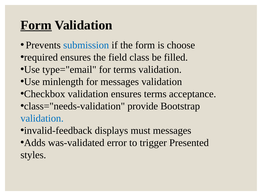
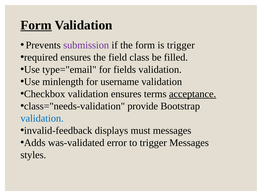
submission colour: blue -> purple
is choose: choose -> trigger
for terms: terms -> fields
for messages: messages -> username
acceptance underline: none -> present
trigger Presented: Presented -> Messages
